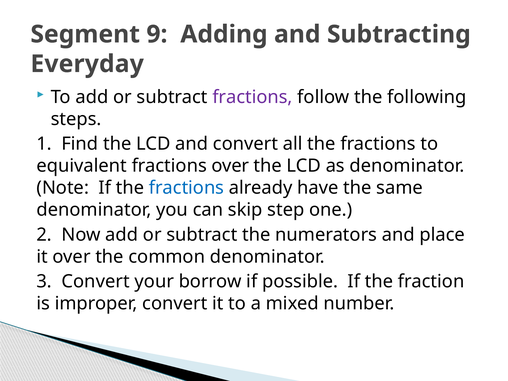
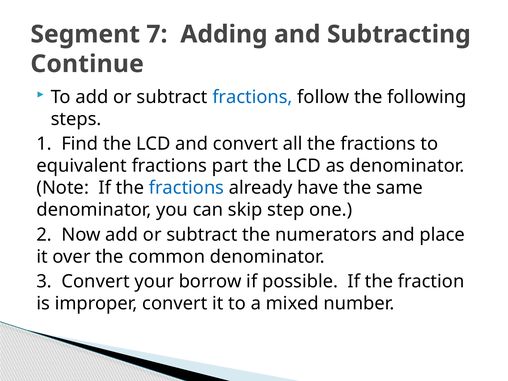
9: 9 -> 7
Everyday: Everyday -> Continue
fractions at (252, 97) colour: purple -> blue
fractions over: over -> part
